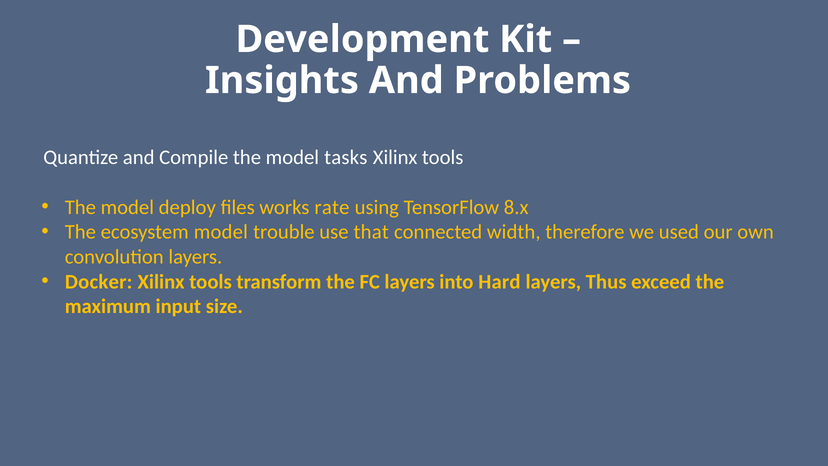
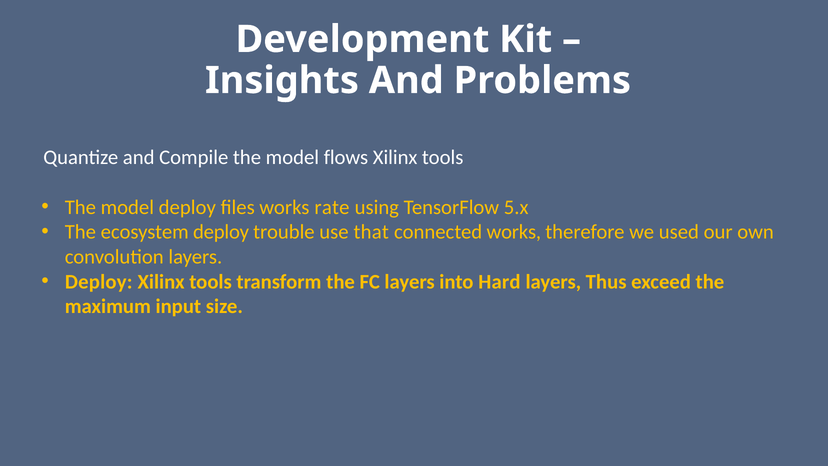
tasks: tasks -> flows
8.x: 8.x -> 5.x
ecosystem model: model -> deploy
connected width: width -> works
Docker at (99, 282): Docker -> Deploy
